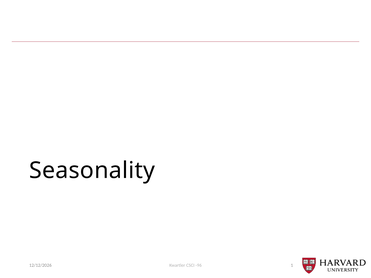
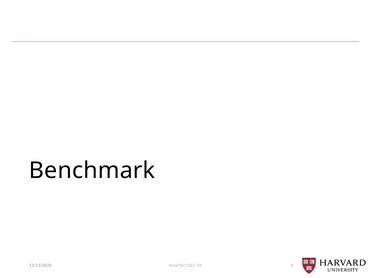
Seasonality: Seasonality -> Benchmark
